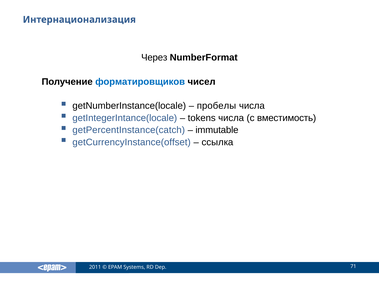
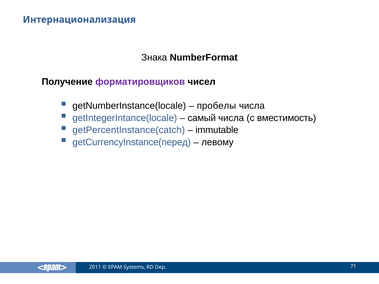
Через: Через -> Знака
форматировщиков colour: blue -> purple
tokens: tokens -> самый
getCurrencyInstance(offset: getCurrencyInstance(offset -> getCurrencyInstance(перед
ссылка: ссылка -> левому
